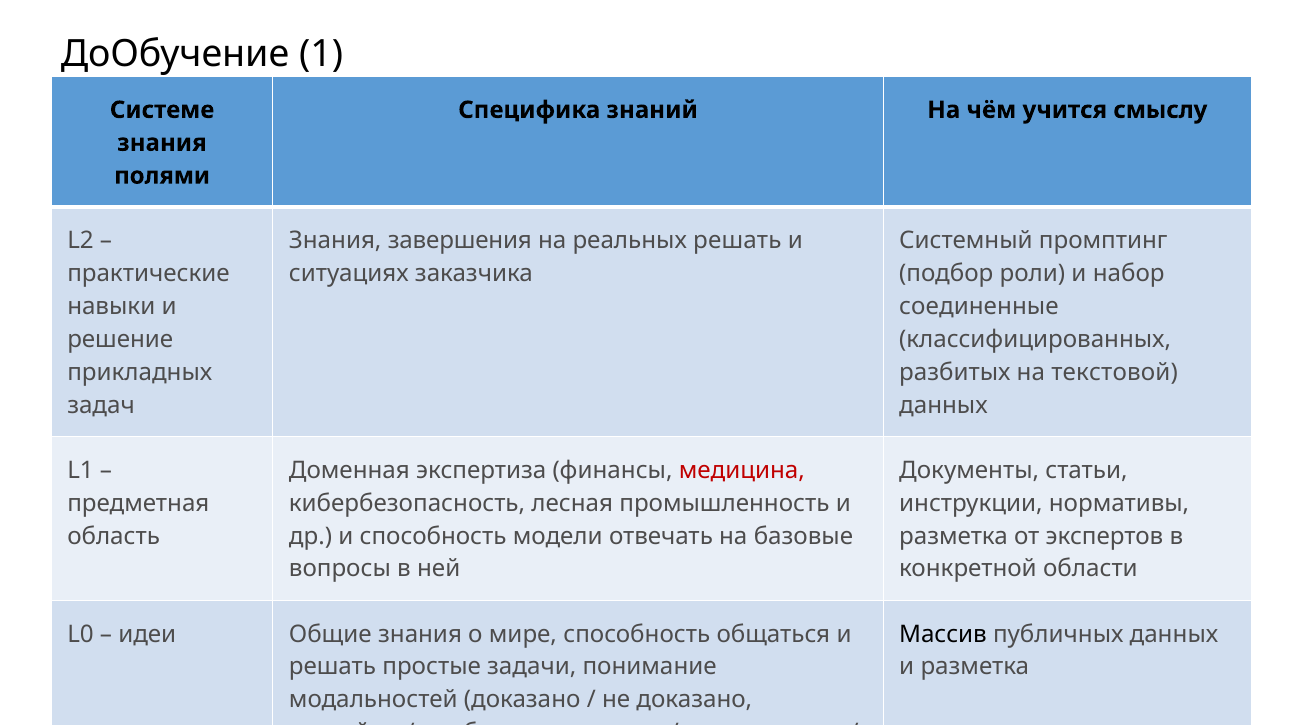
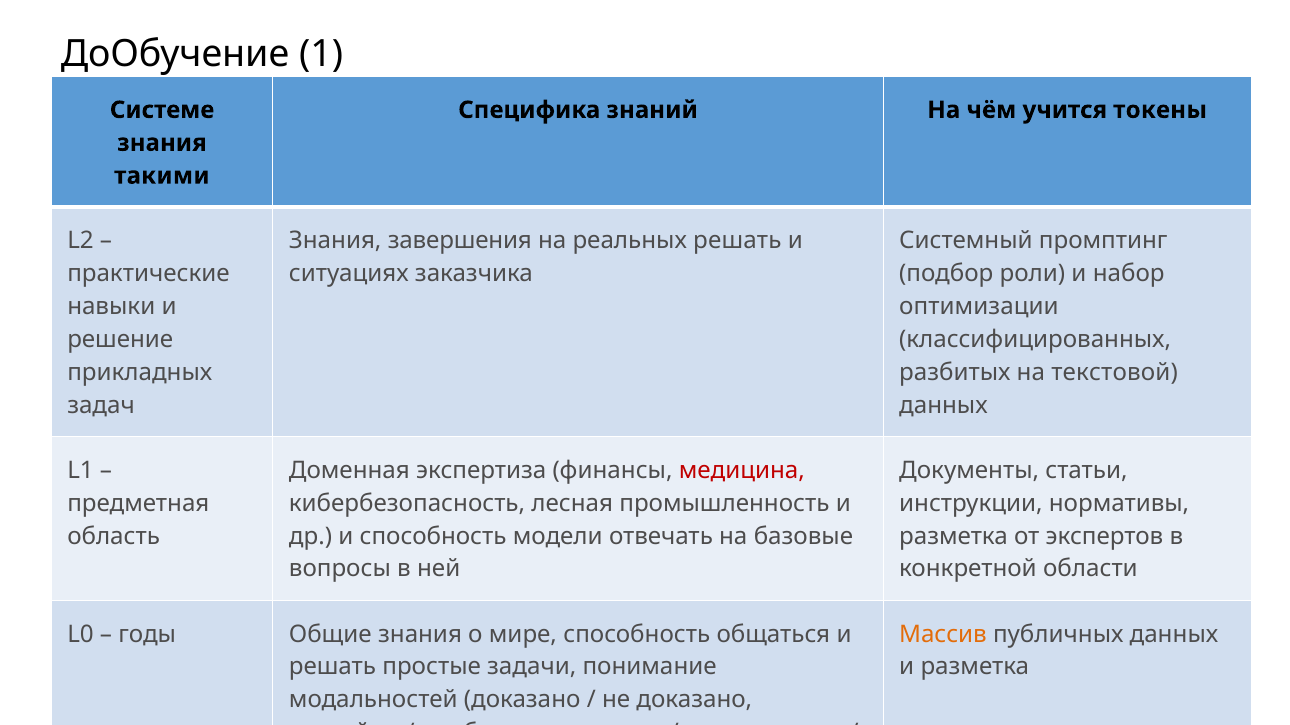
смыслу: смыслу -> токены
полями: полями -> такими
соединенные: соединенные -> оптимизации
идеи: идеи -> годы
Массив colour: black -> orange
